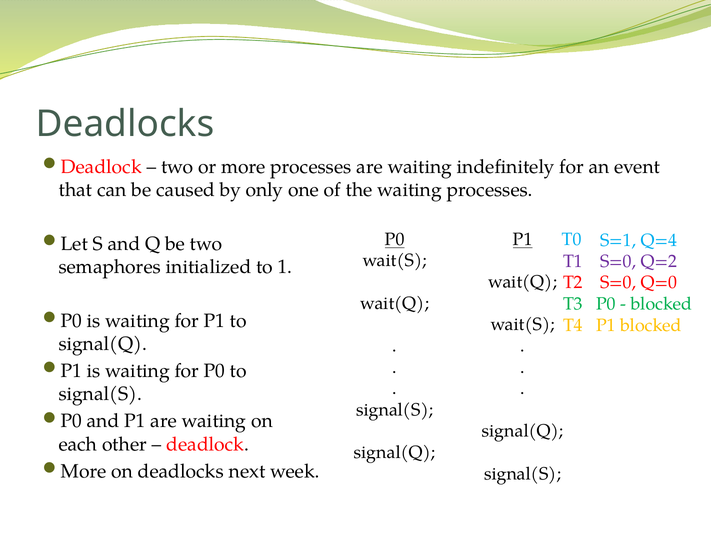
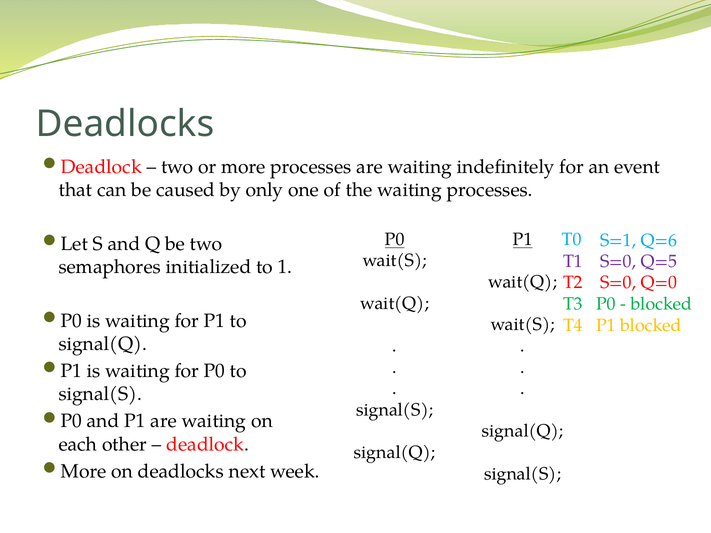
Q=4: Q=4 -> Q=6
Q=2: Q=2 -> Q=5
